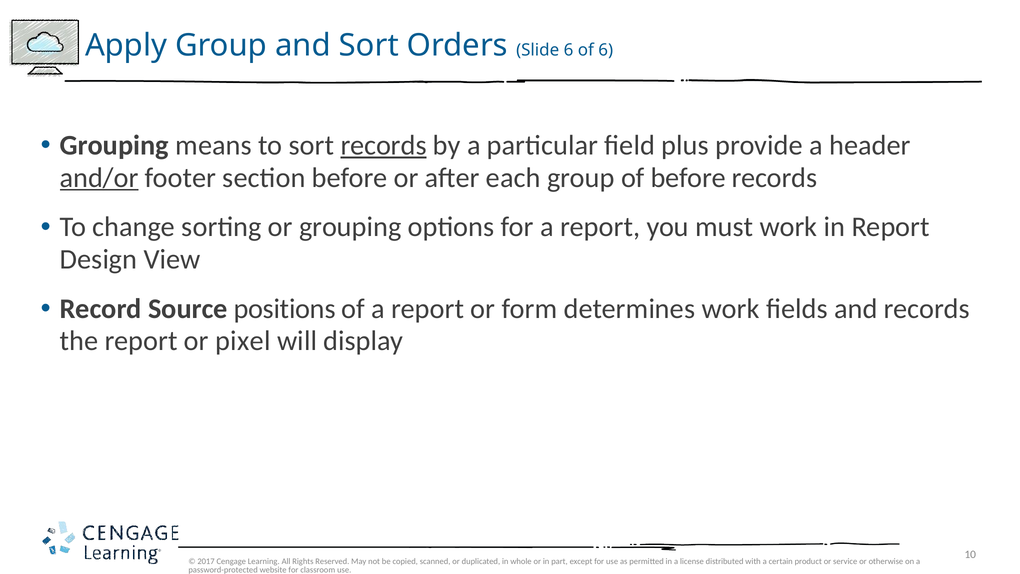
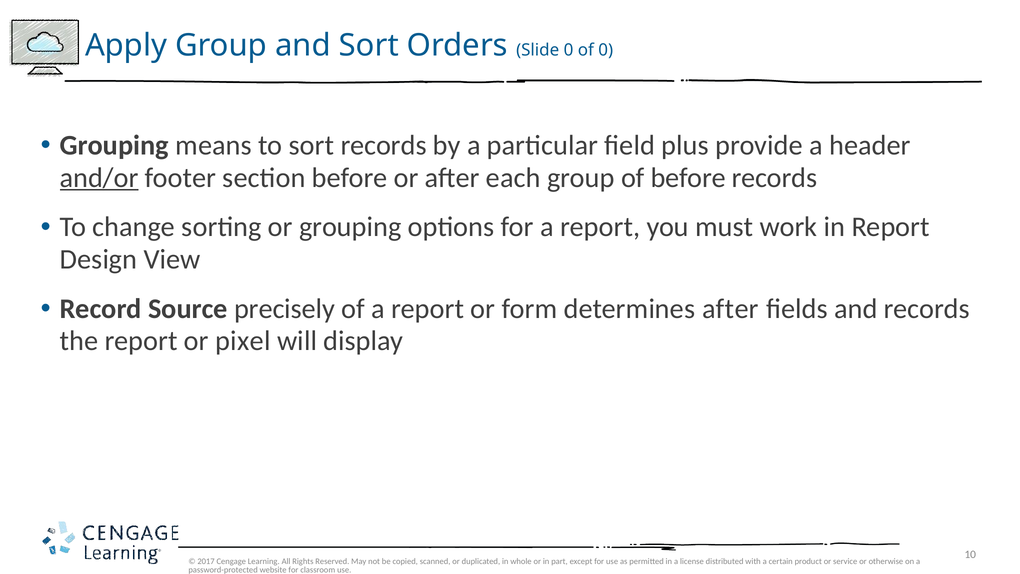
Slide 6: 6 -> 0
of 6: 6 -> 0
records at (384, 145) underline: present -> none
positions: positions -> precisely
determines work: work -> after
